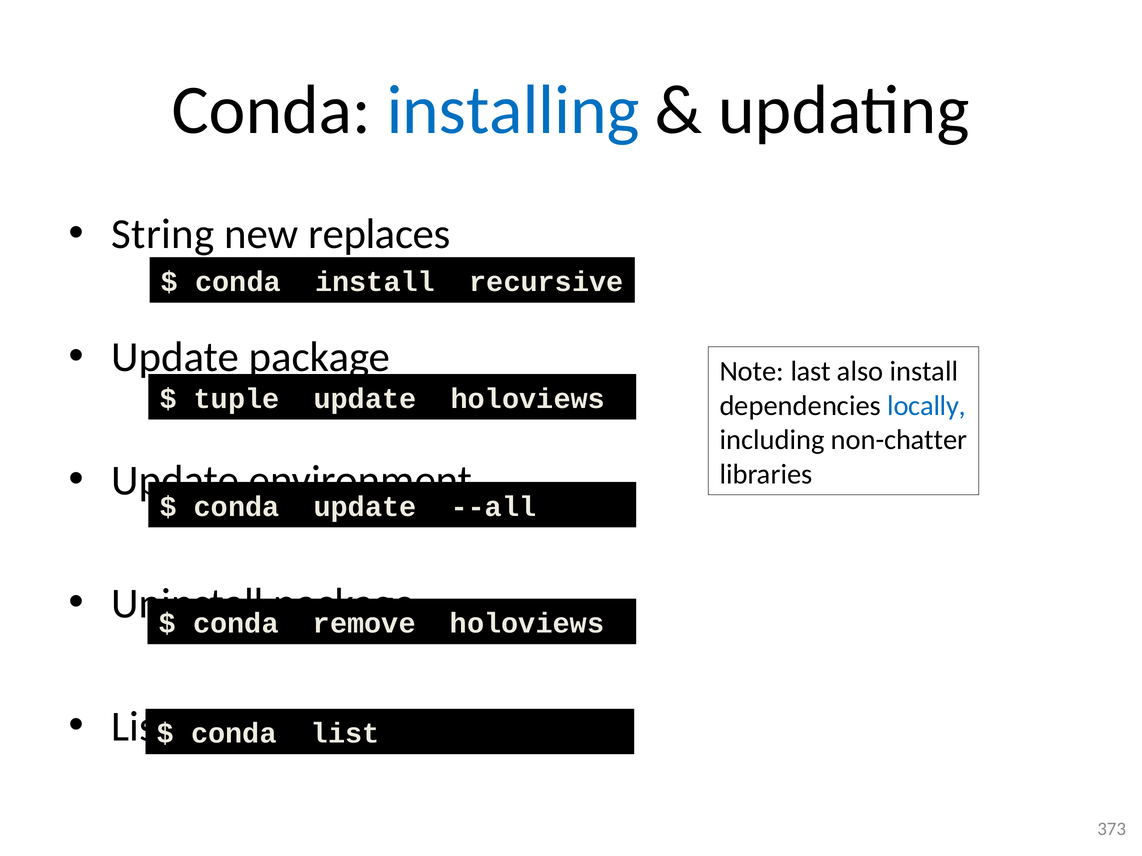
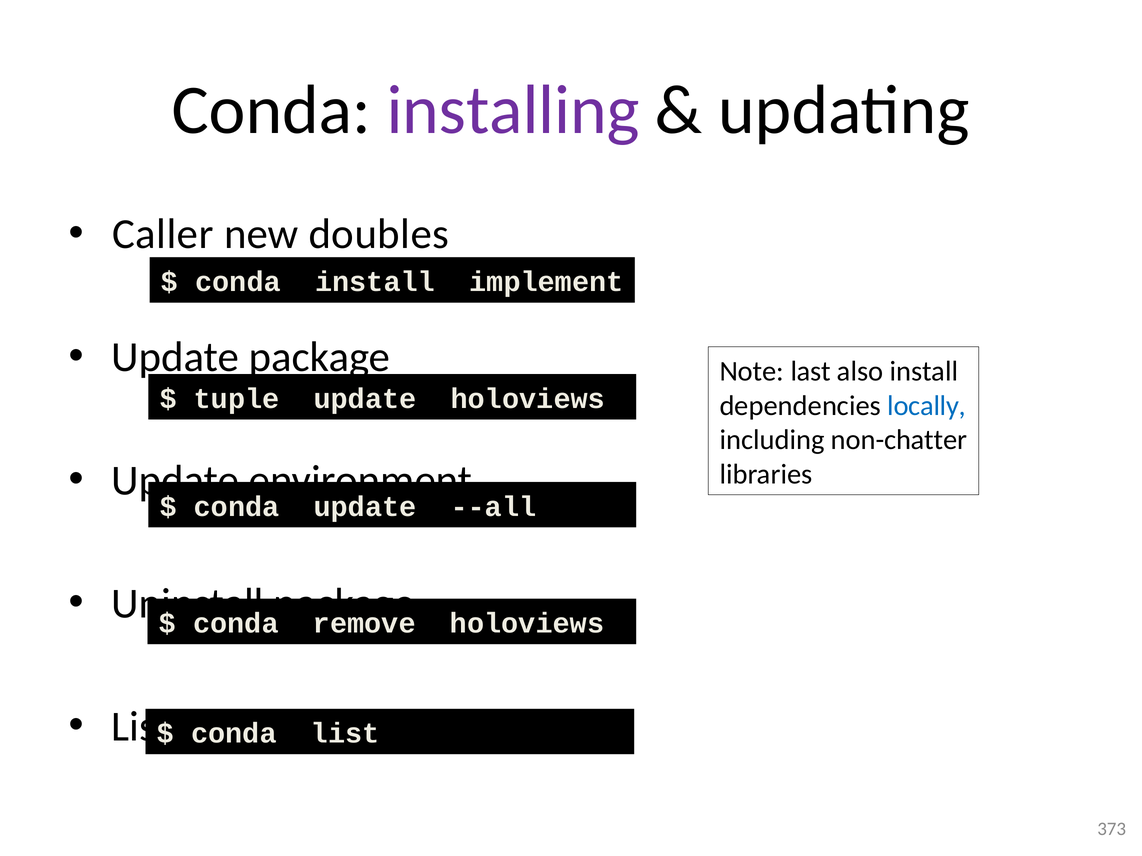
installing colour: blue -> purple
String: String -> Caller
replaces: replaces -> doubles
recursive: recursive -> implement
